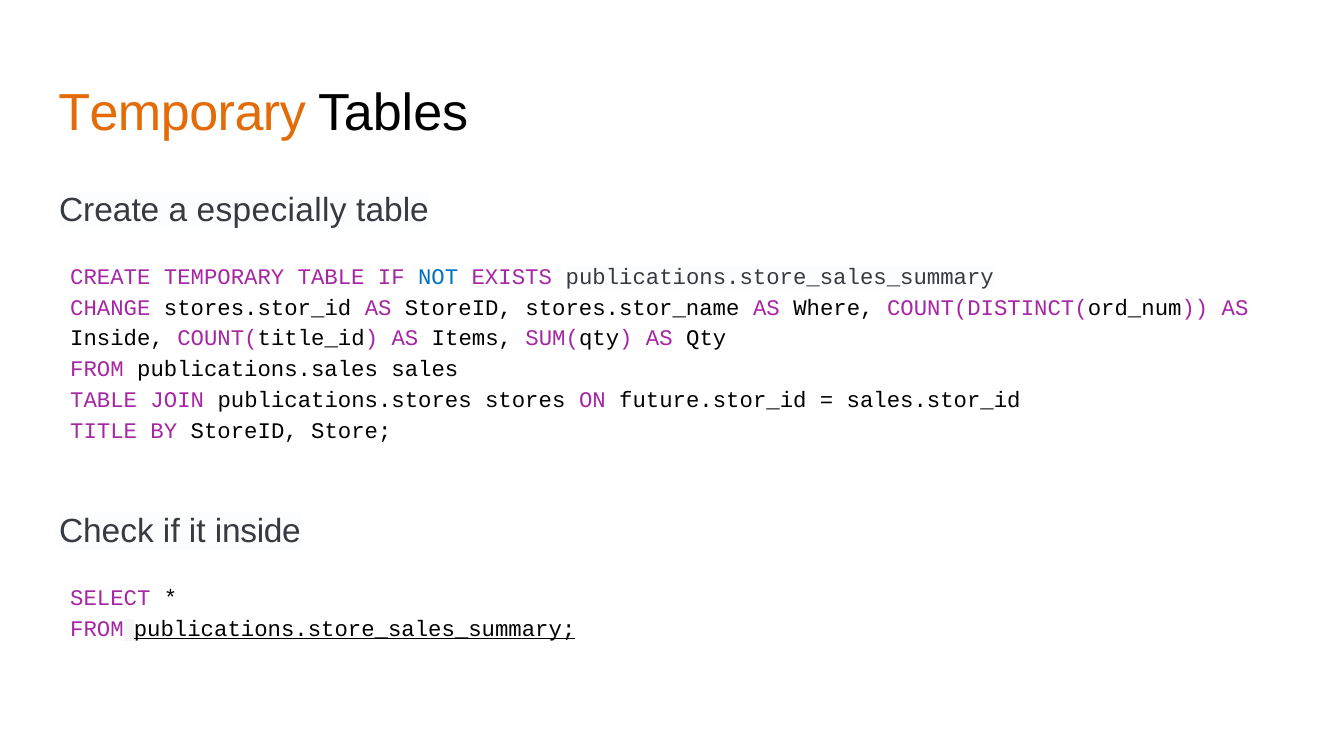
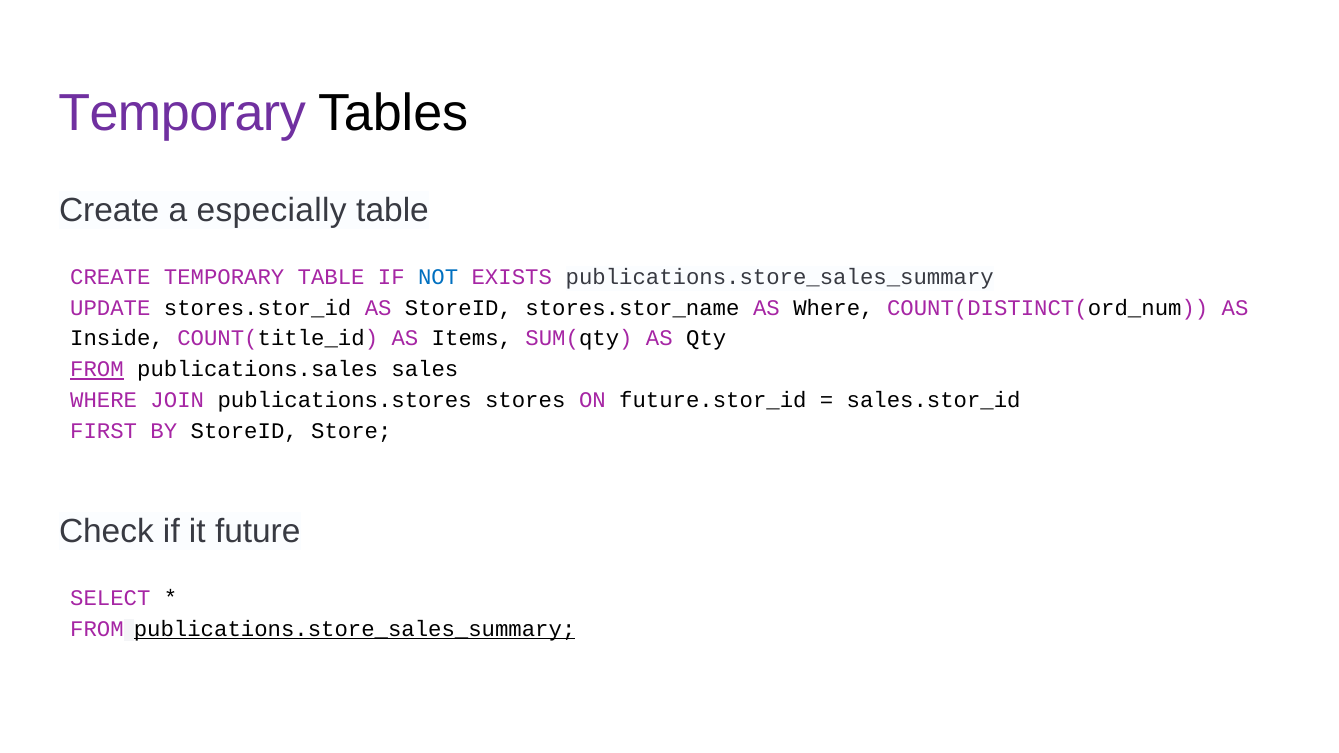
Temporary at (182, 113) colour: orange -> purple
CHANGE: CHANGE -> UPDATE
FROM at (97, 369) underline: none -> present
TABLE at (104, 400): TABLE -> WHERE
TITLE: TITLE -> FIRST
it inside: inside -> future
